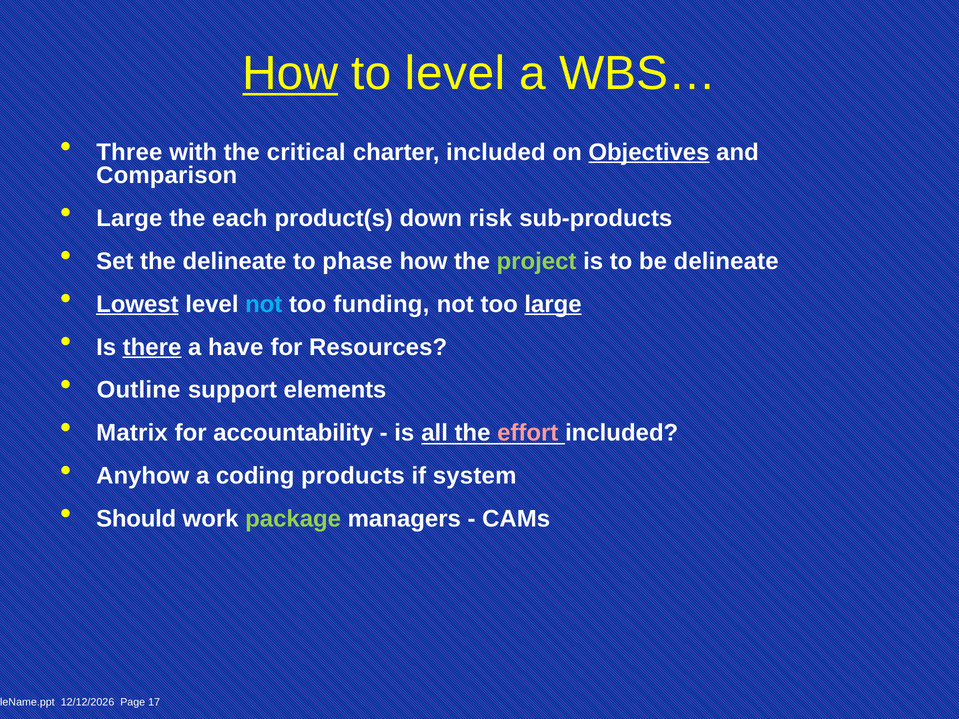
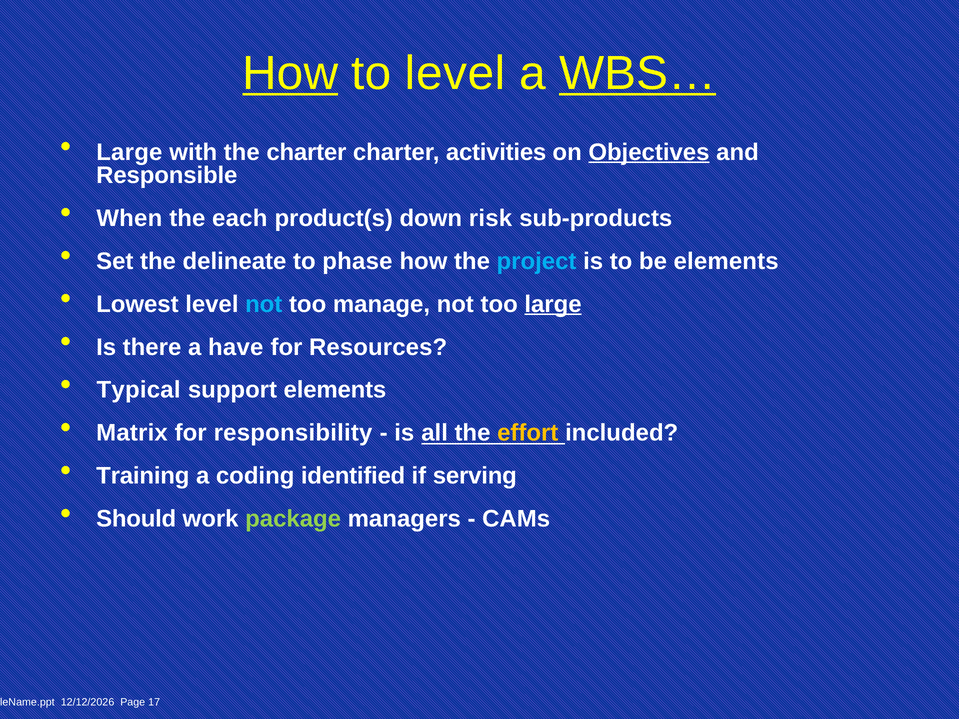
WBS… underline: none -> present
Three at (129, 152): Three -> Large
the critical: critical -> charter
charter included: included -> activities
Comparison: Comparison -> Responsible
Large at (129, 218): Large -> When
project colour: light green -> light blue
be delineate: delineate -> elements
Lowest underline: present -> none
funding: funding -> manage
there underline: present -> none
Outline: Outline -> Typical
accountability: accountability -> responsibility
effort colour: pink -> yellow
Anyhow: Anyhow -> Training
products: products -> identified
system: system -> serving
